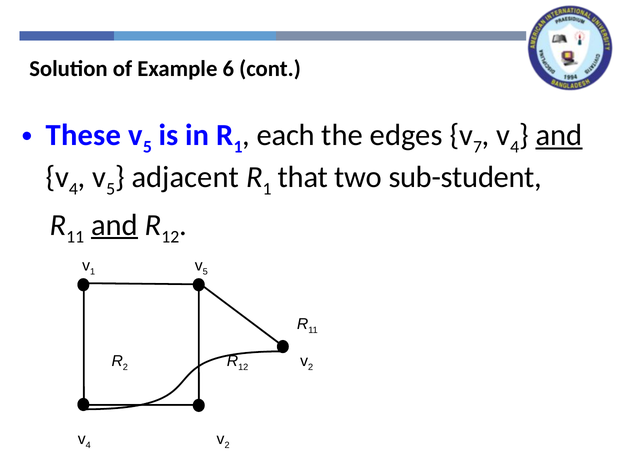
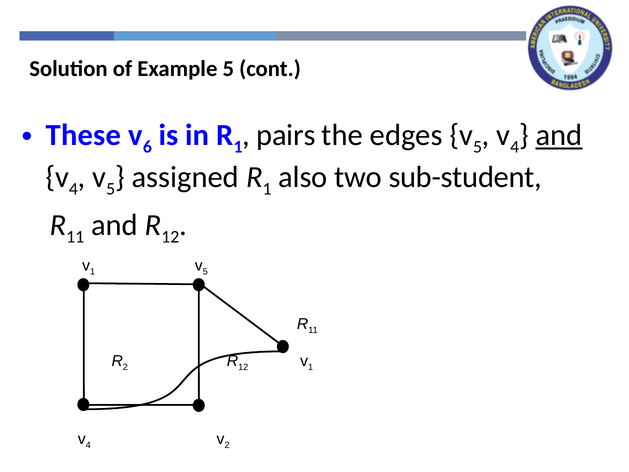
Example 6: 6 -> 5
5 at (147, 147): 5 -> 6
each: each -> pairs
7 at (478, 147): 7 -> 5
adjacent: adjacent -> assigned
that: that -> also
and at (114, 225) underline: present -> none
2 at (311, 367): 2 -> 1
